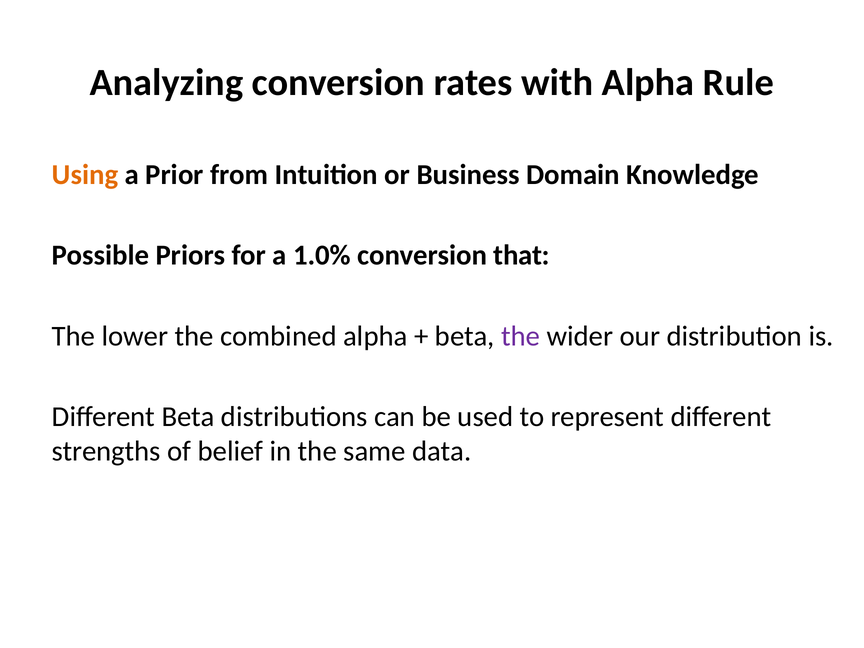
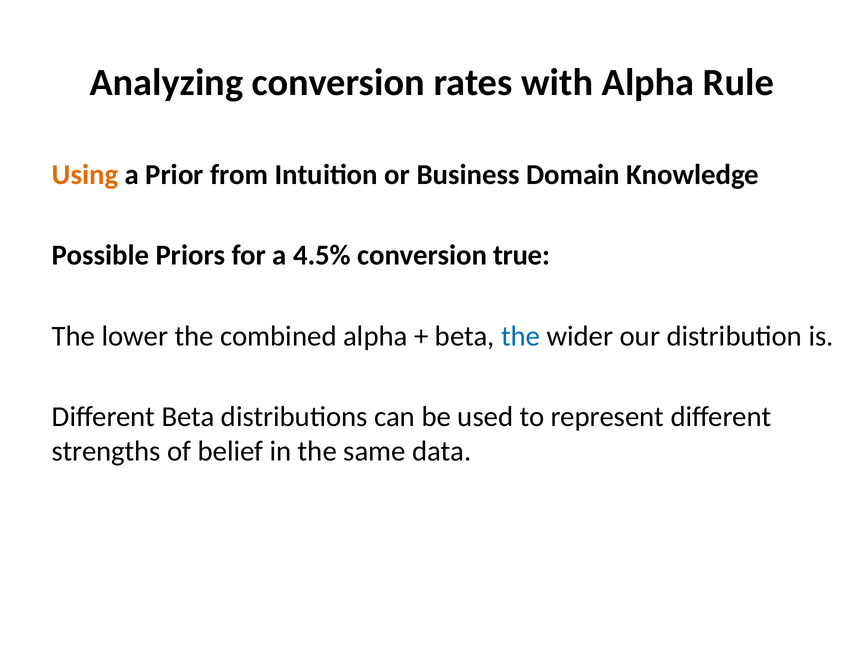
1.0%: 1.0% -> 4.5%
that: that -> true
the at (521, 336) colour: purple -> blue
